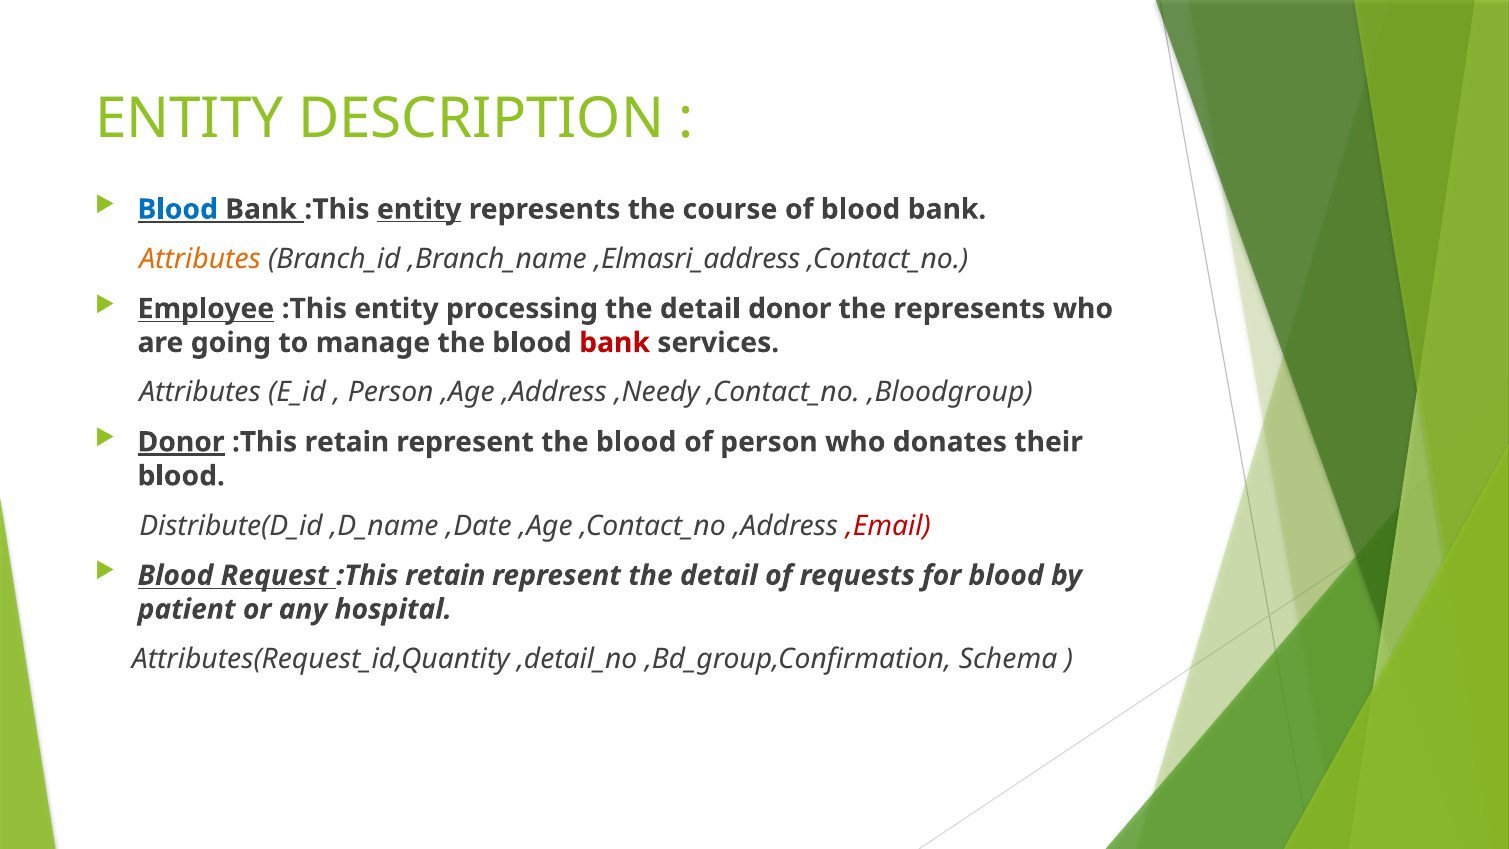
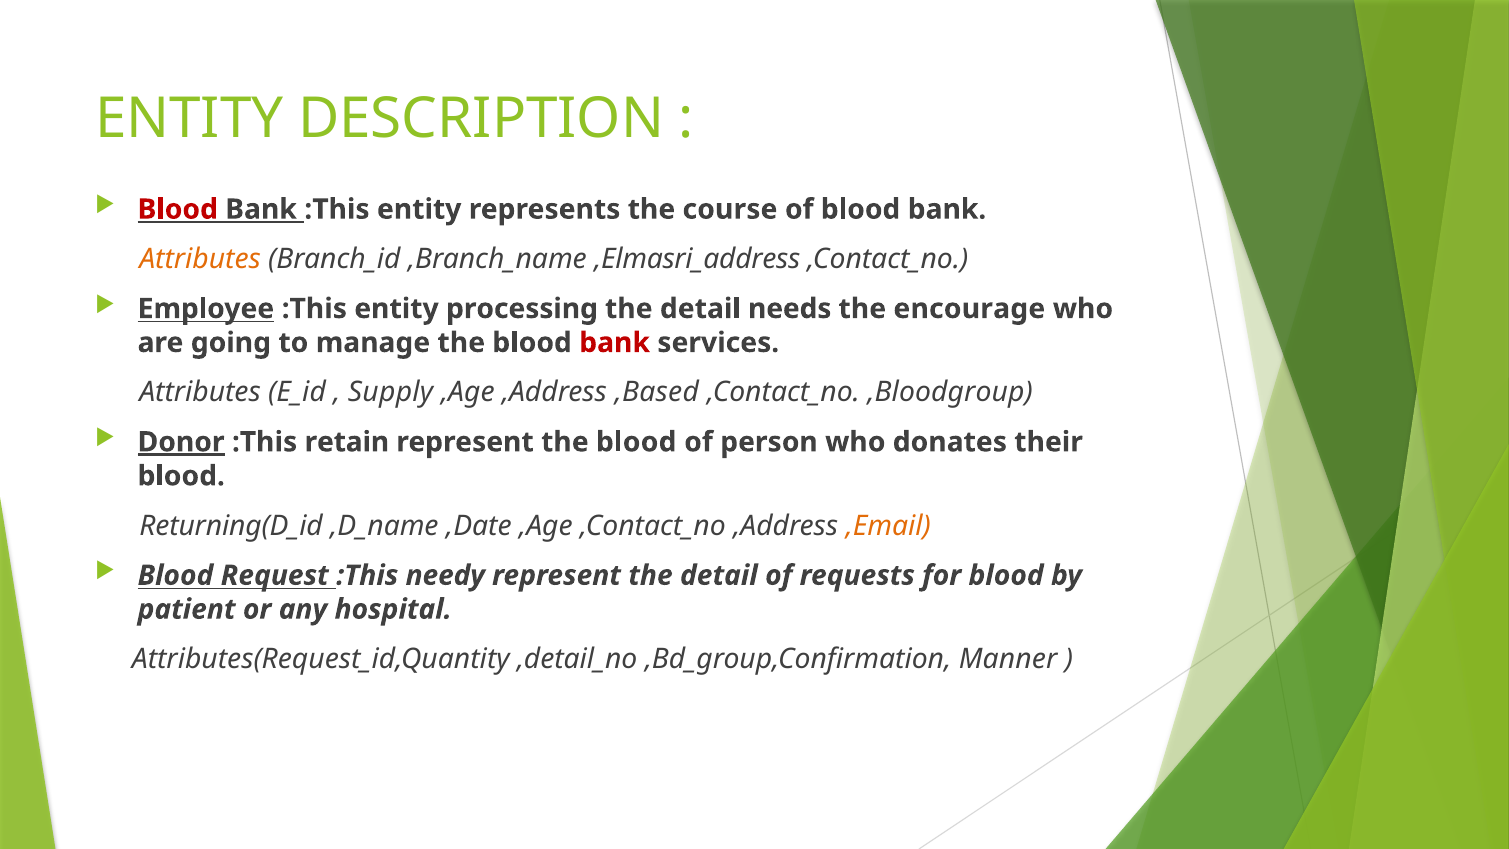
Blood at (178, 209) colour: blue -> red
entity at (419, 209) underline: present -> none
detail donor: donor -> needs
the represents: represents -> encourage
Person at (391, 392): Person -> Supply
,Needy: ,Needy -> ,Based
Distribute(D_id: Distribute(D_id -> Returning(D_id
,Email colour: red -> orange
Request :This retain: retain -> needy
Schema: Schema -> Manner
